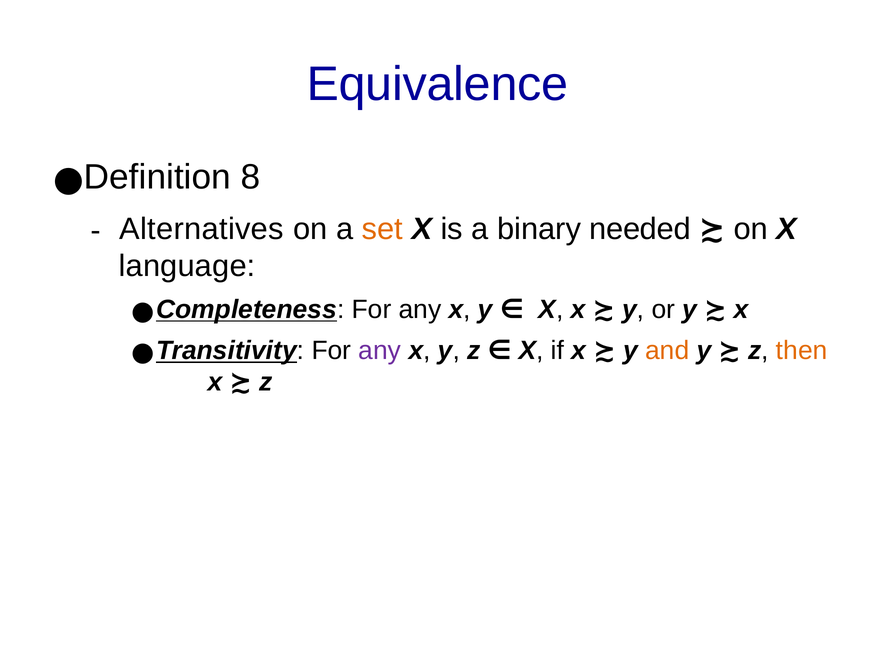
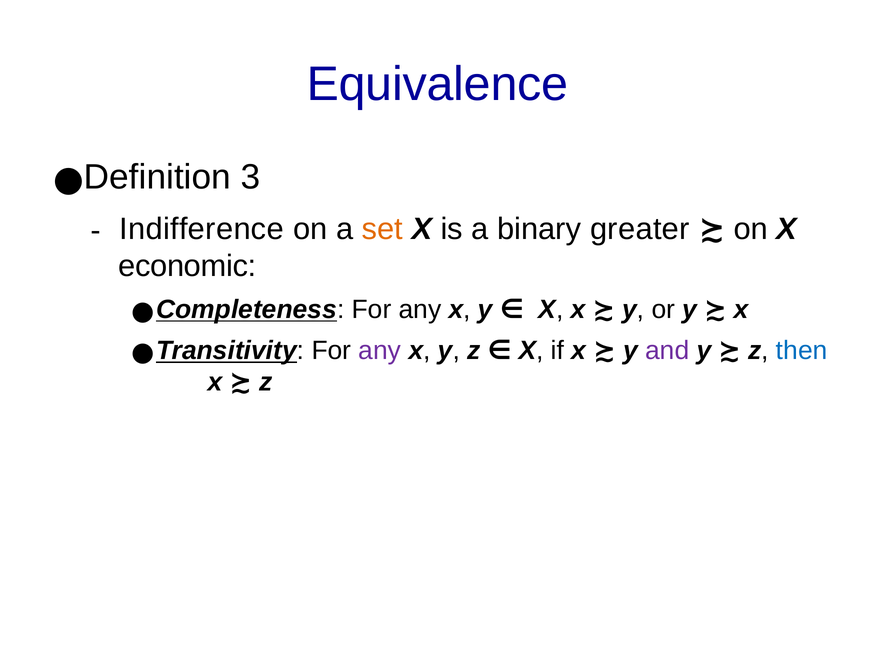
8: 8 -> 3
Alternatives: Alternatives -> Indifference
needed: needed -> greater
language: language -> economic
and colour: orange -> purple
then colour: orange -> blue
